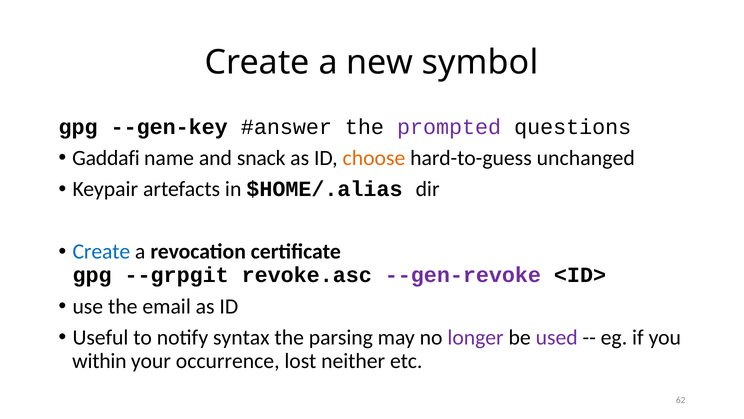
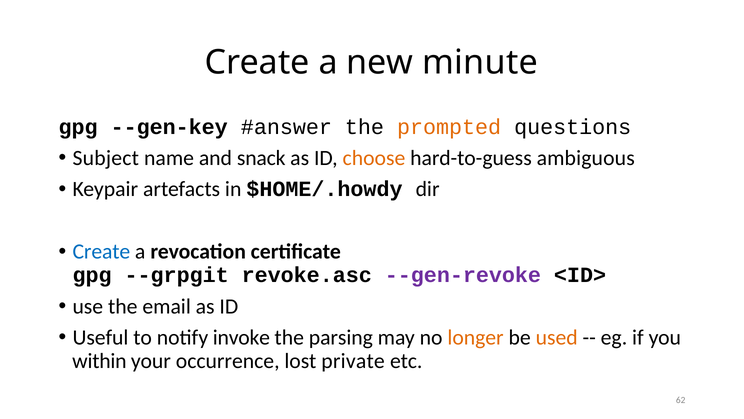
symbol: symbol -> minute
prompted colour: purple -> orange
Gaddafi: Gaddafi -> Subject
unchanged: unchanged -> ambiguous
$HOME/.alias: $HOME/.alias -> $HOME/.howdy
syntax: syntax -> invoke
longer colour: purple -> orange
used colour: purple -> orange
neither: neither -> private
